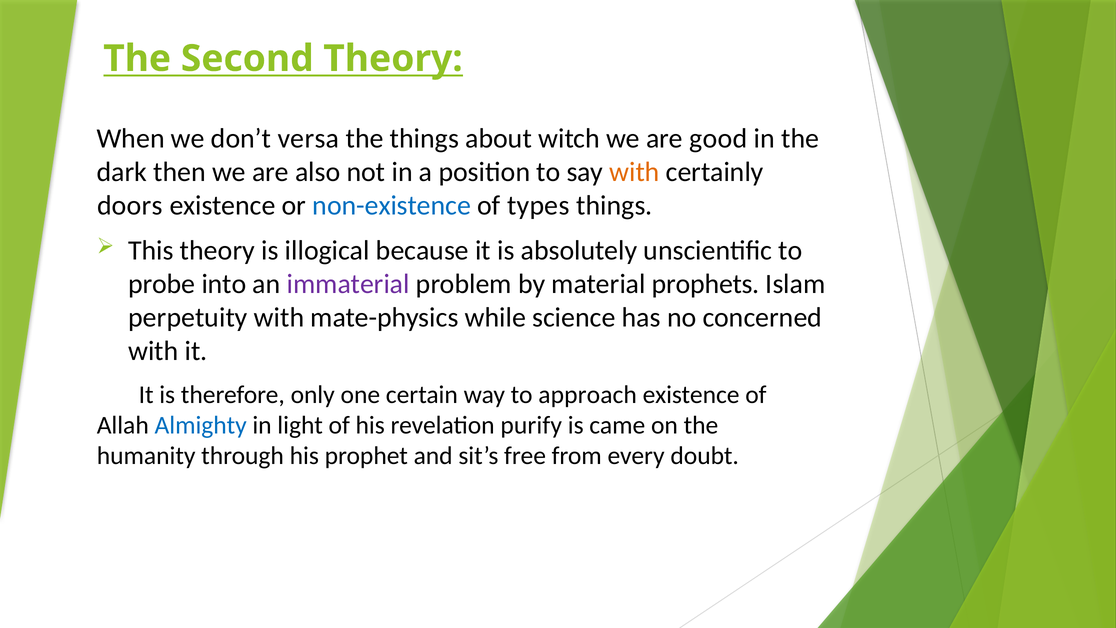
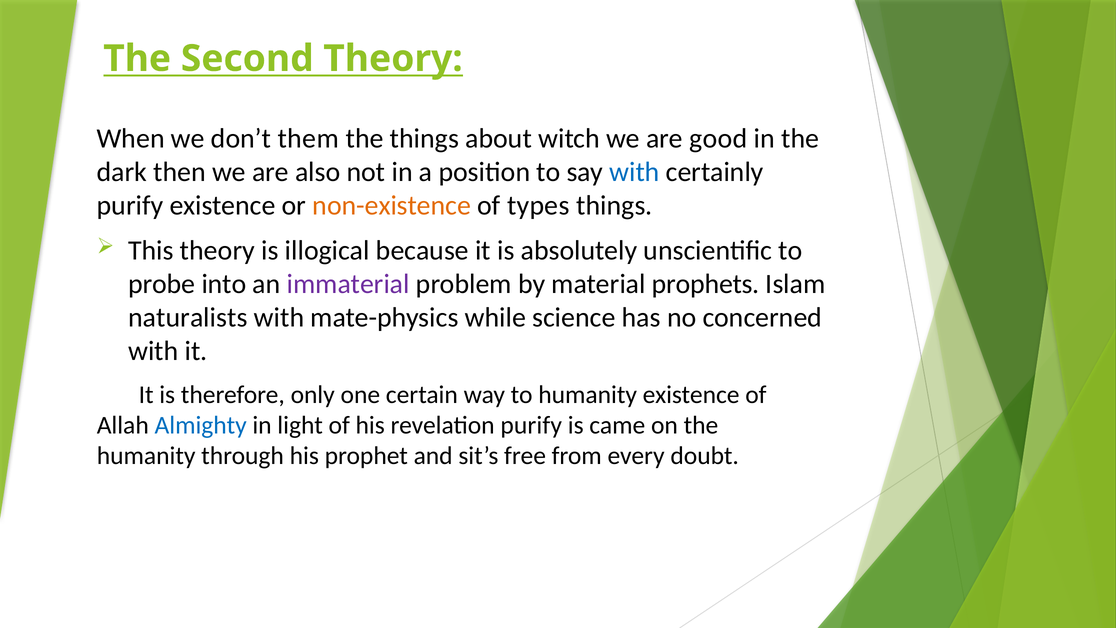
versa: versa -> them
with at (634, 172) colour: orange -> blue
doors at (130, 205): doors -> purify
non-existence colour: blue -> orange
perpetuity: perpetuity -> naturalists
to approach: approach -> humanity
